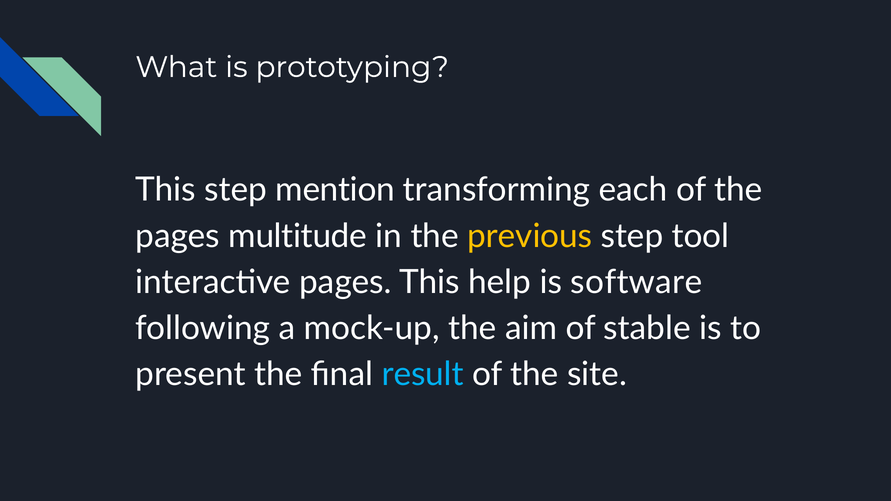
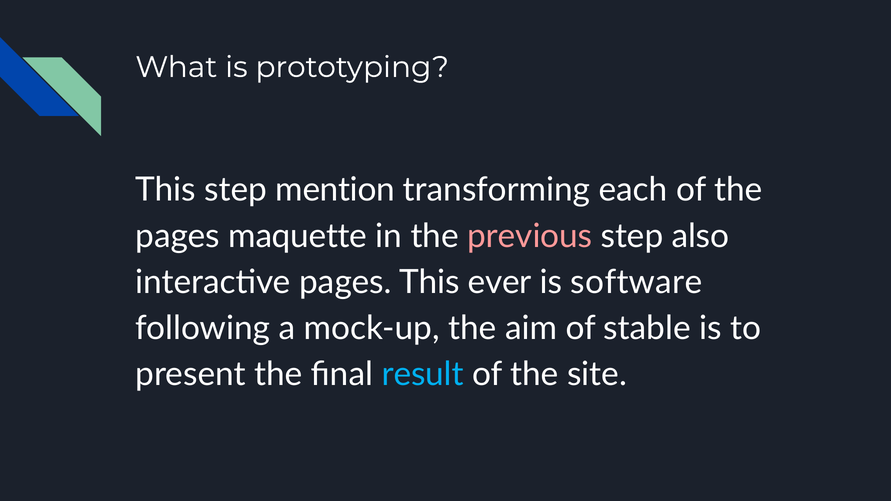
multitude: multitude -> maquette
previous colour: yellow -> pink
tool: tool -> also
help: help -> ever
